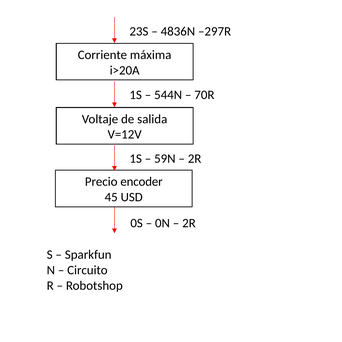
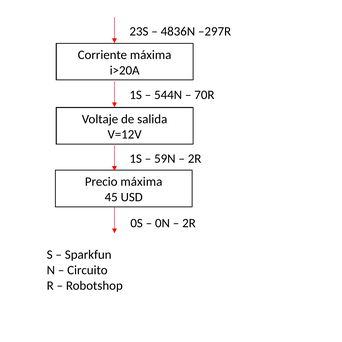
Precio encoder: encoder -> máxima
